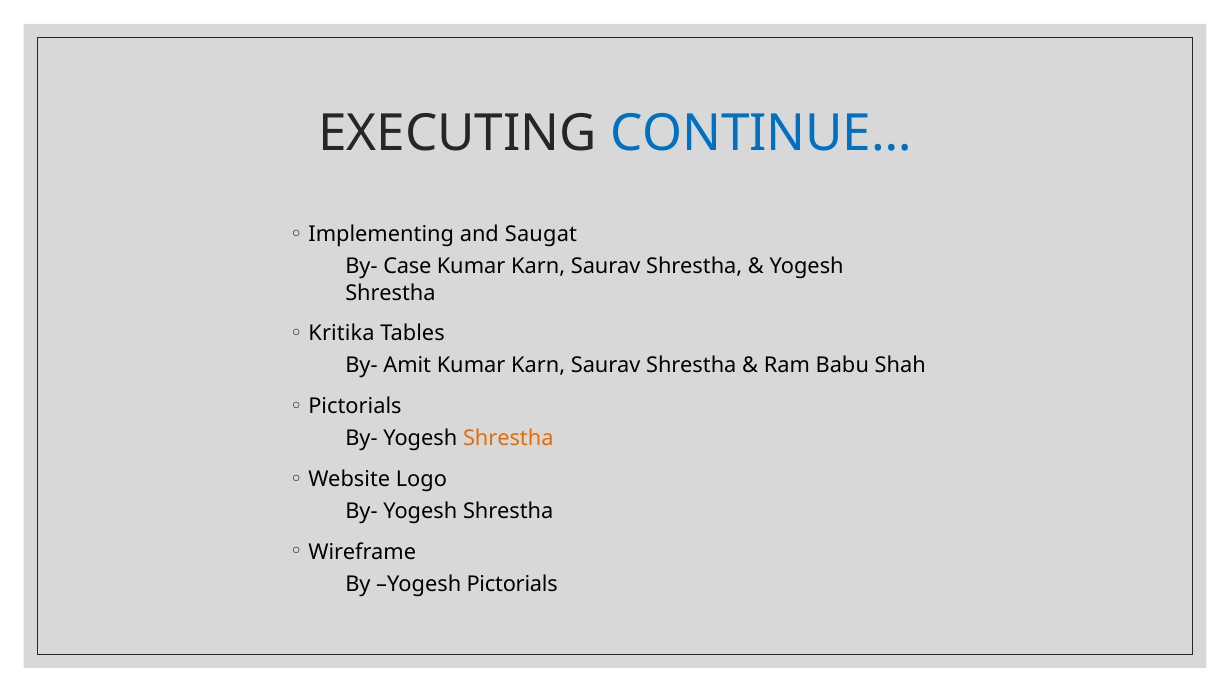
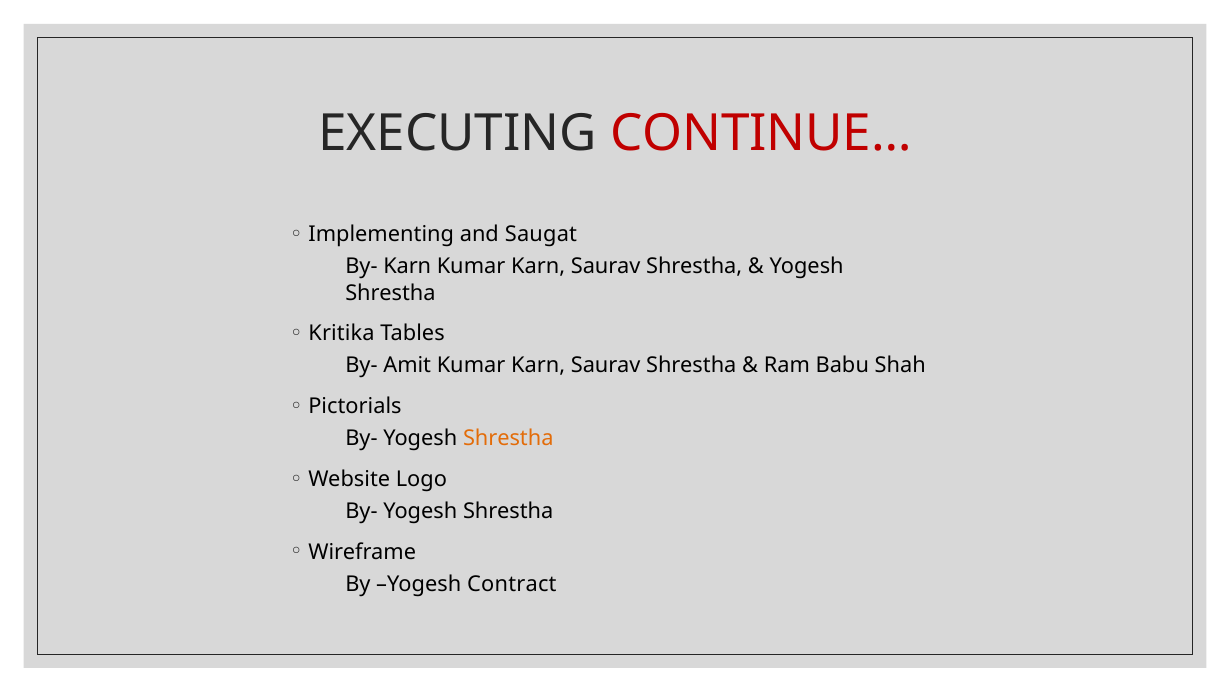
CONTINUE… colour: blue -> red
By- Case: Case -> Karn
Yogesh Pictorials: Pictorials -> Contract
